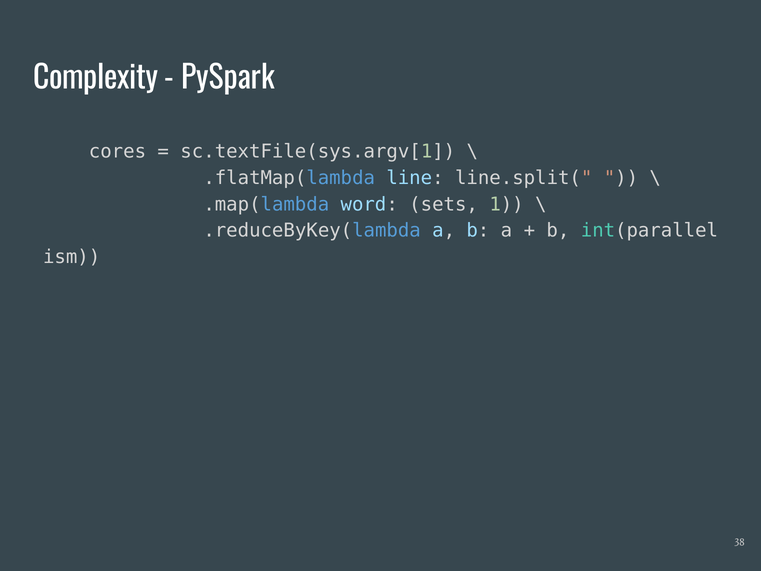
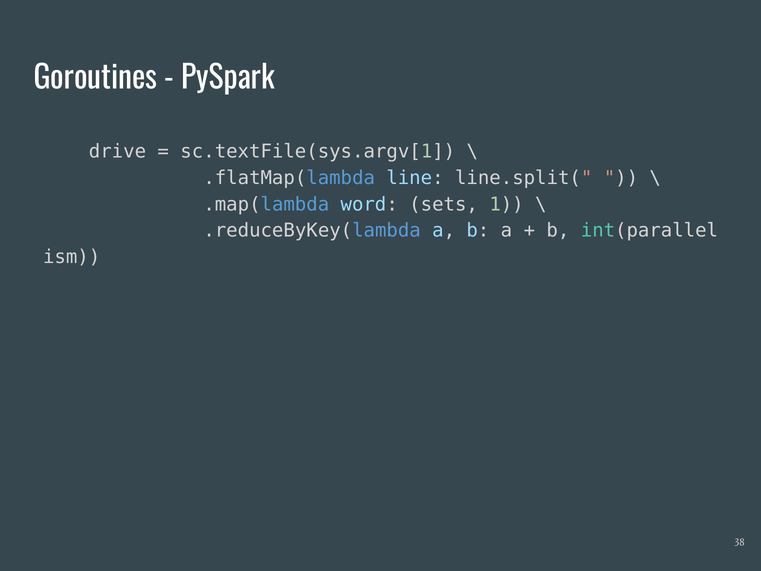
Complexity: Complexity -> Goroutines
cores: cores -> drive
